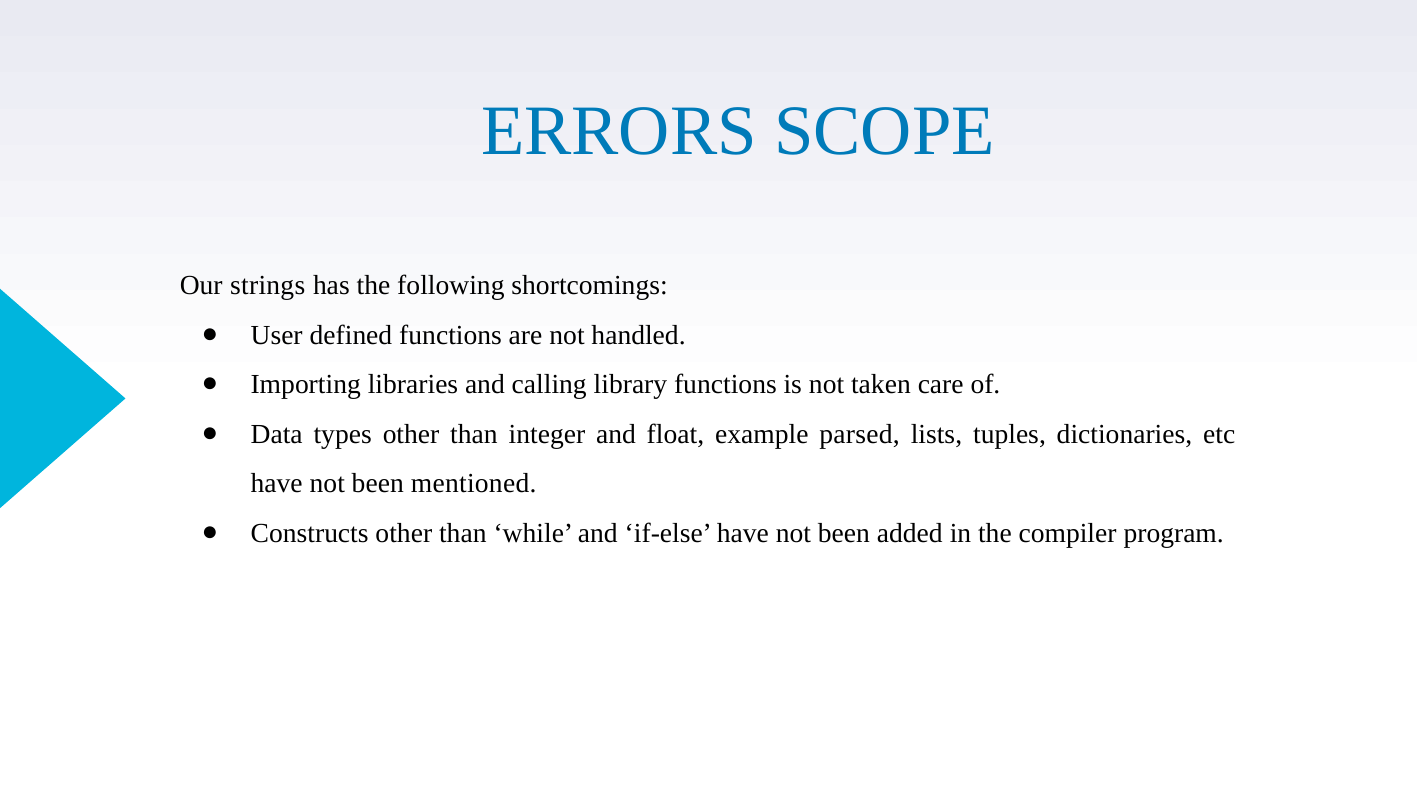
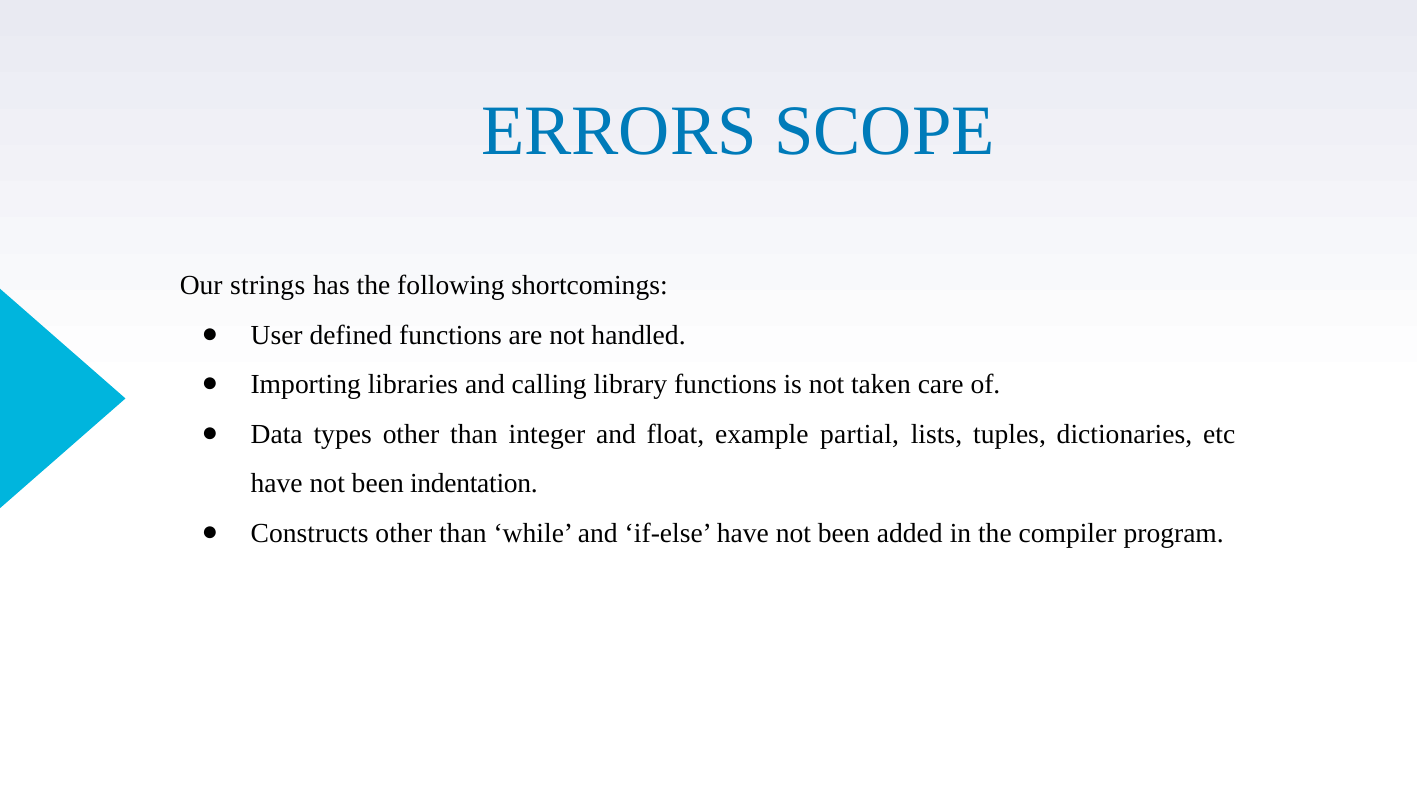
parsed: parsed -> partial
mentioned: mentioned -> indentation
